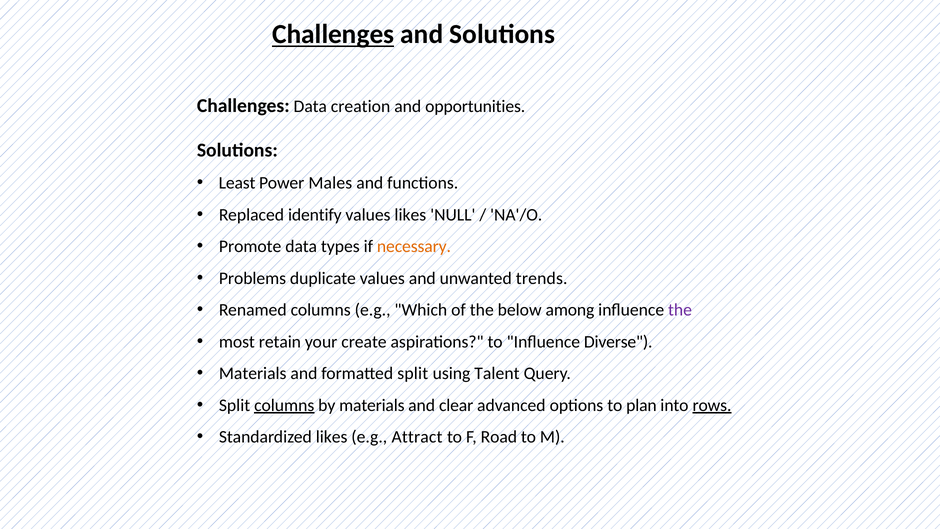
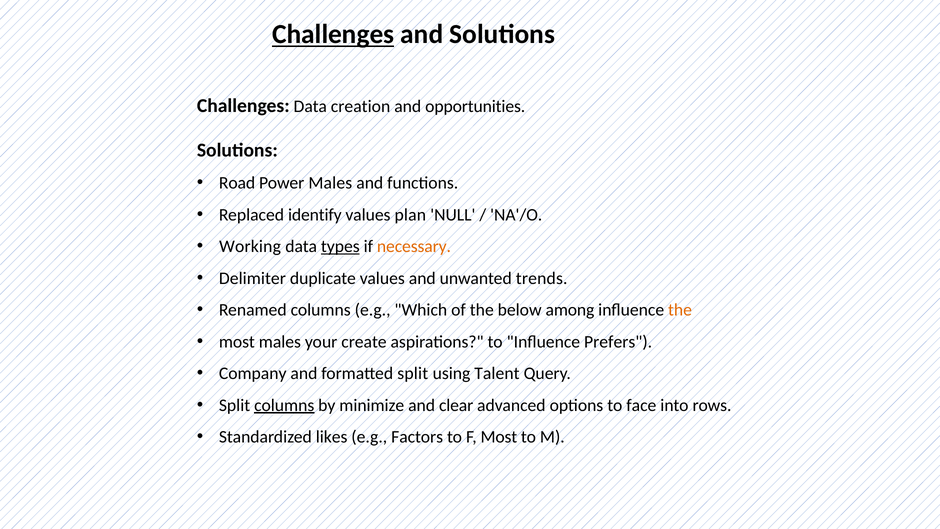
Least: Least -> Road
values likes: likes -> plan
Promote: Promote -> Working
types underline: none -> present
Problems: Problems -> Delimiter
the at (680, 310) colour: purple -> orange
most retain: retain -> males
Diverse: Diverse -> Prefers
Materials at (253, 373): Materials -> Company
by materials: materials -> minimize
plan: plan -> face
rows underline: present -> none
Attract: Attract -> Factors
F Road: Road -> Most
